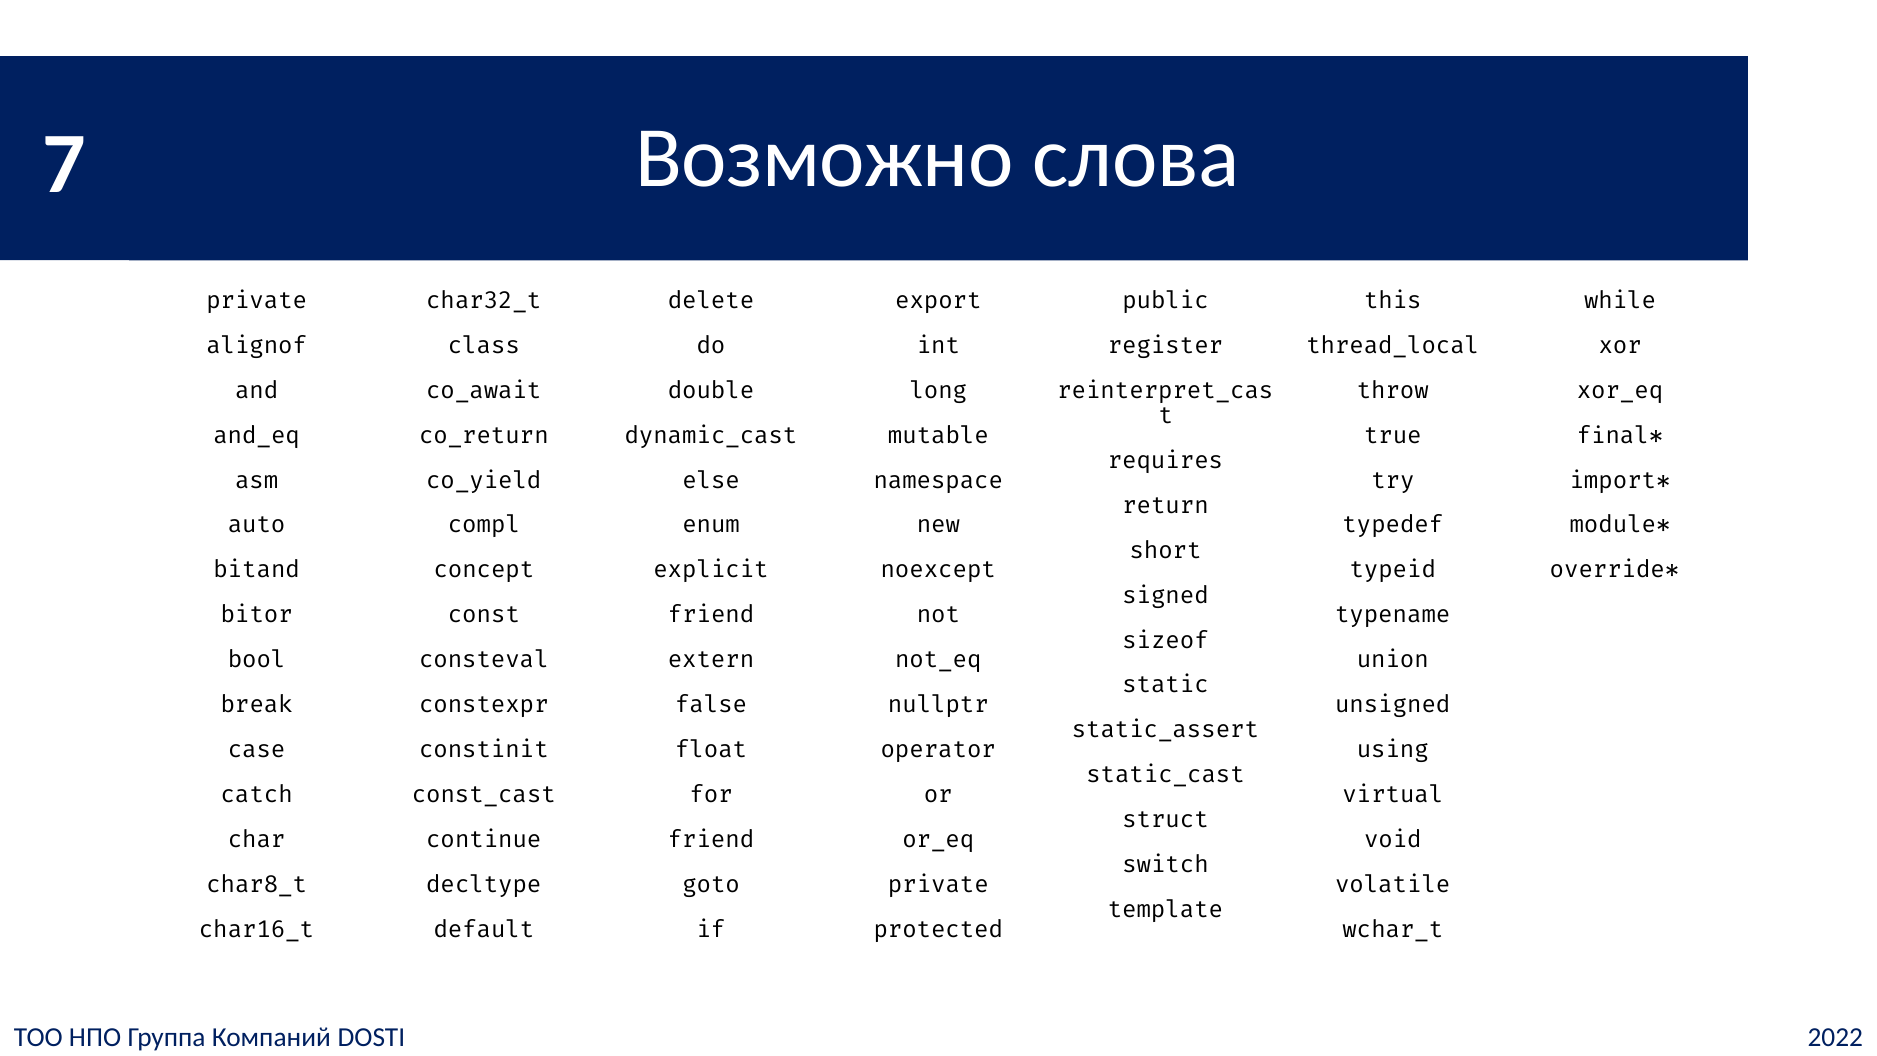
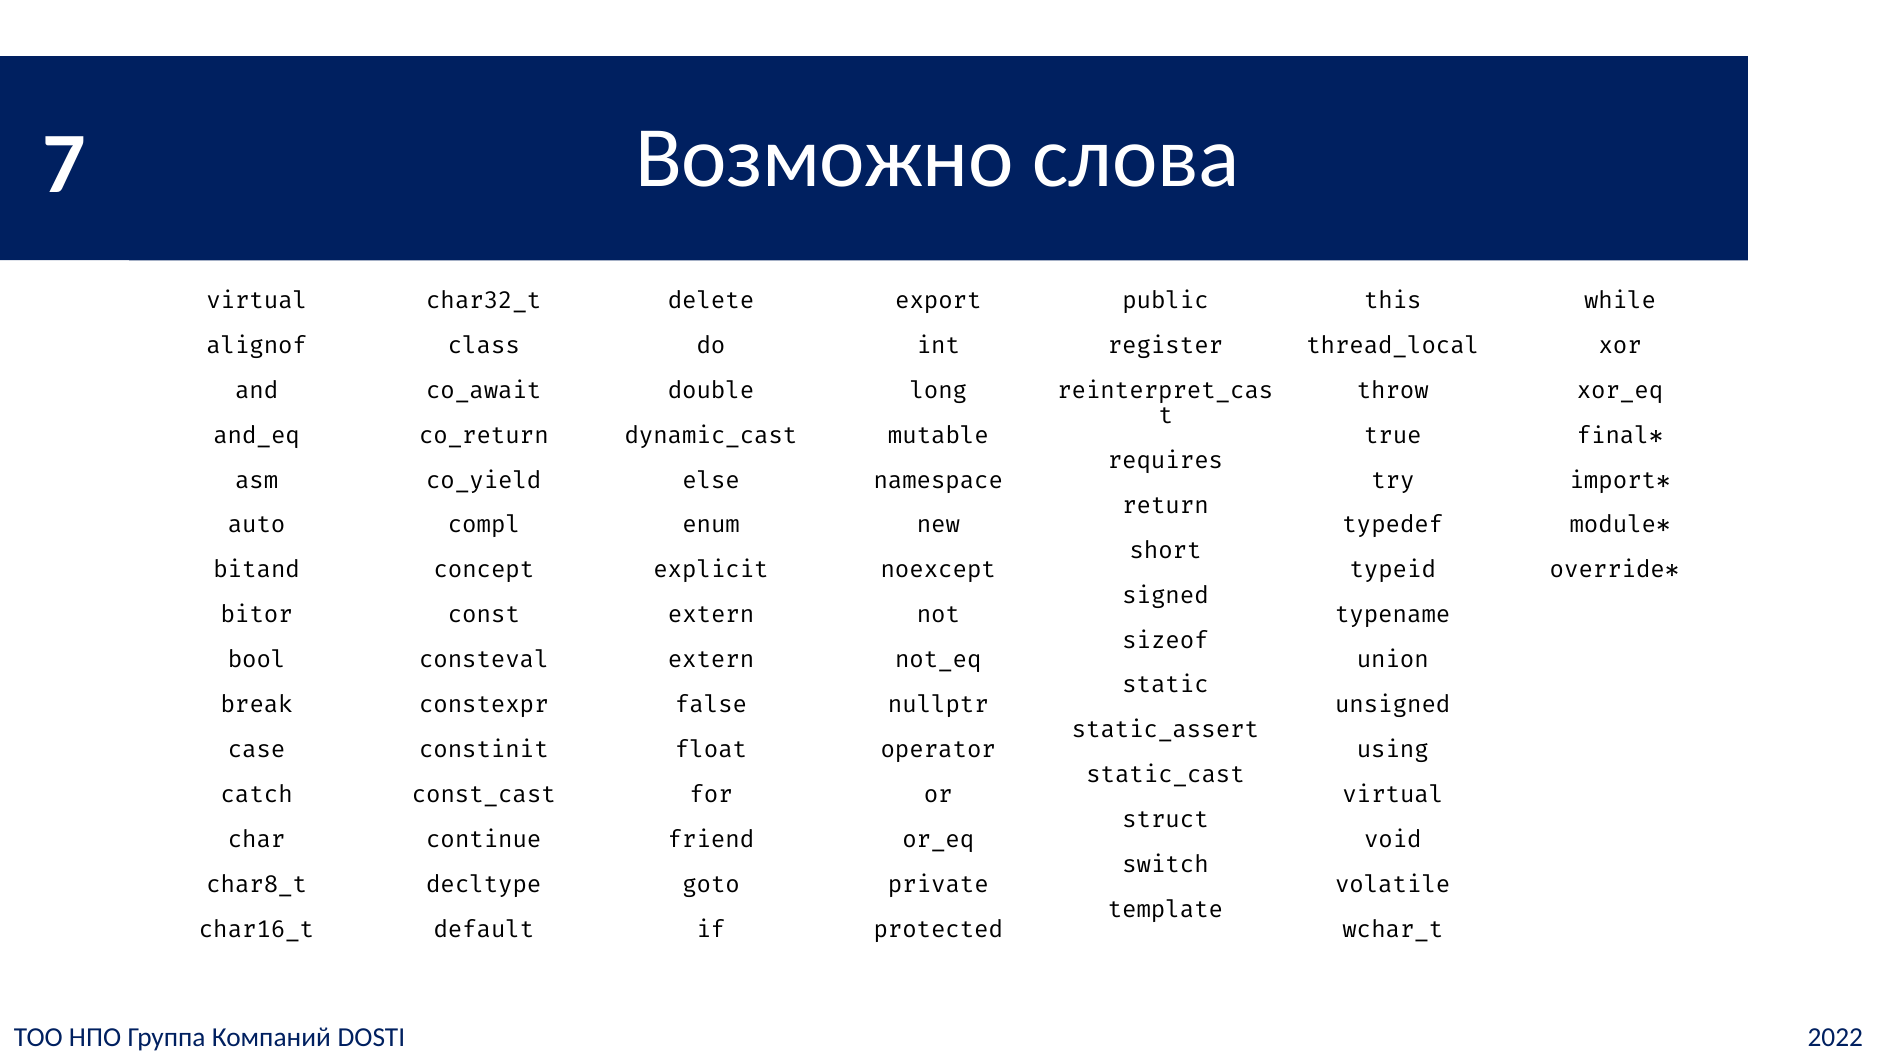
private at (257, 301): private -> virtual
friend at (711, 615): friend -> extern
